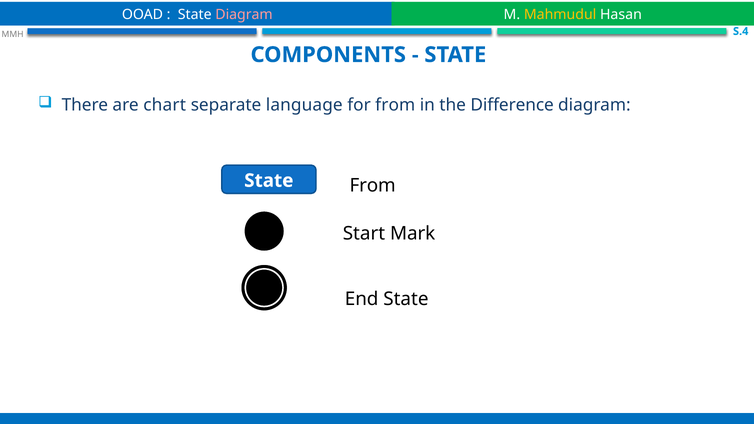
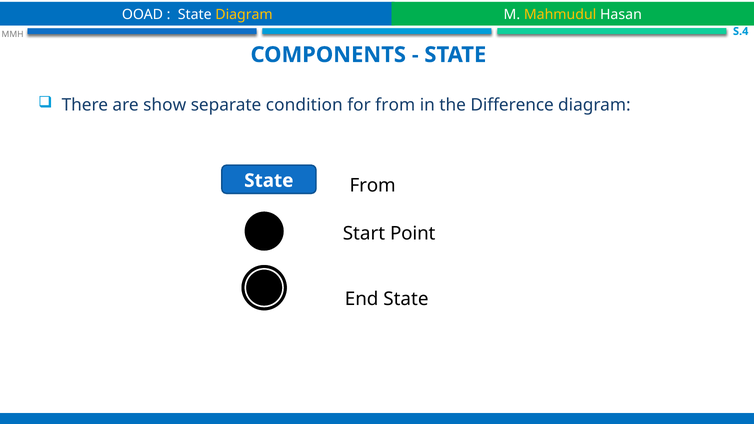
Diagram at (244, 15) colour: pink -> yellow
chart: chart -> show
language: language -> condition
Mark: Mark -> Point
